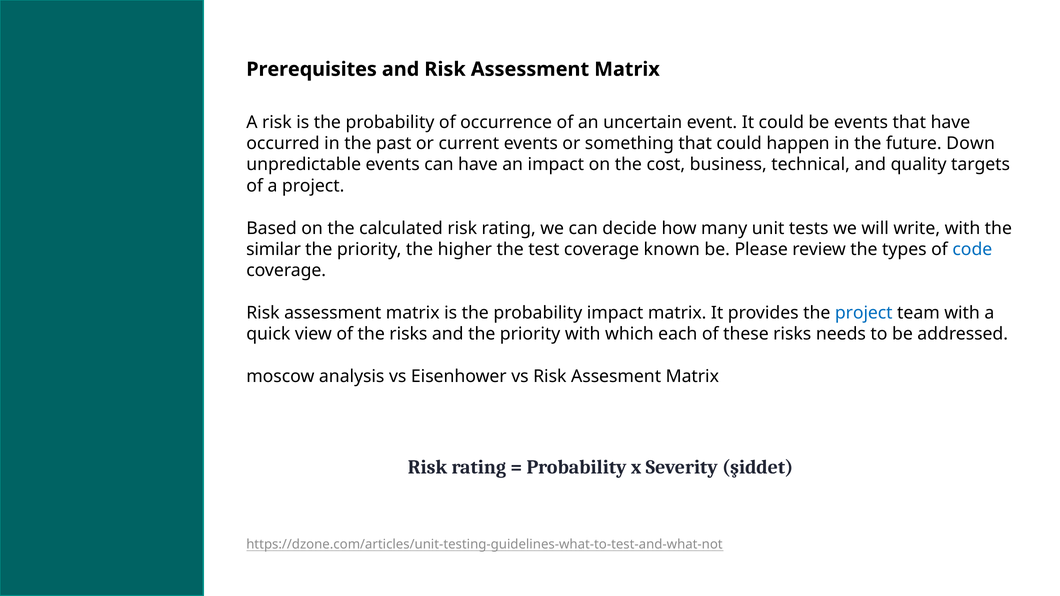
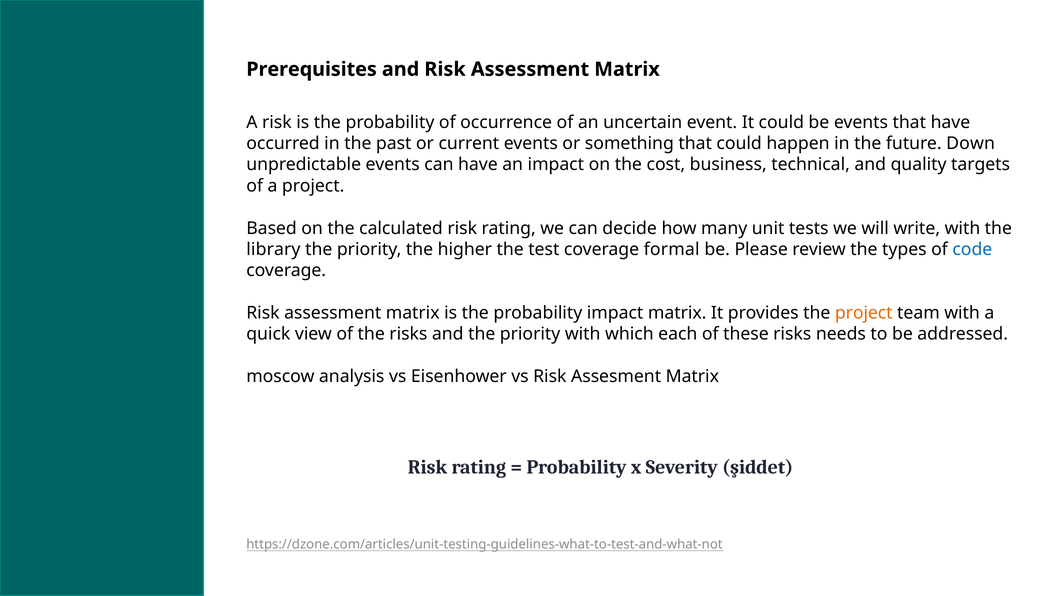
similar: similar -> library
known: known -> formal
project at (864, 313) colour: blue -> orange
